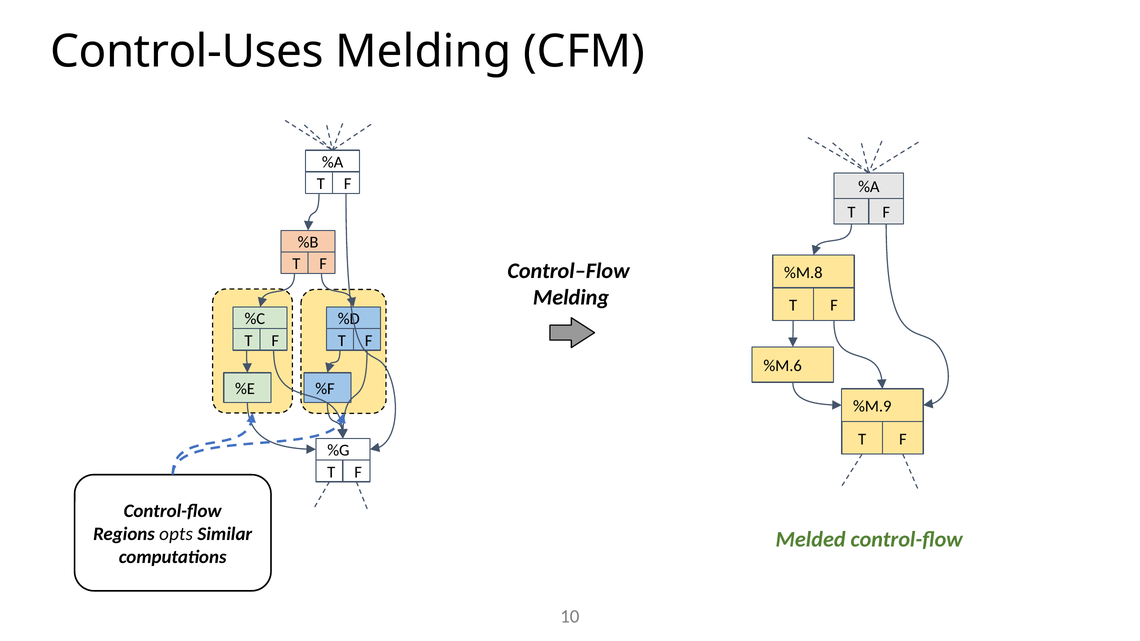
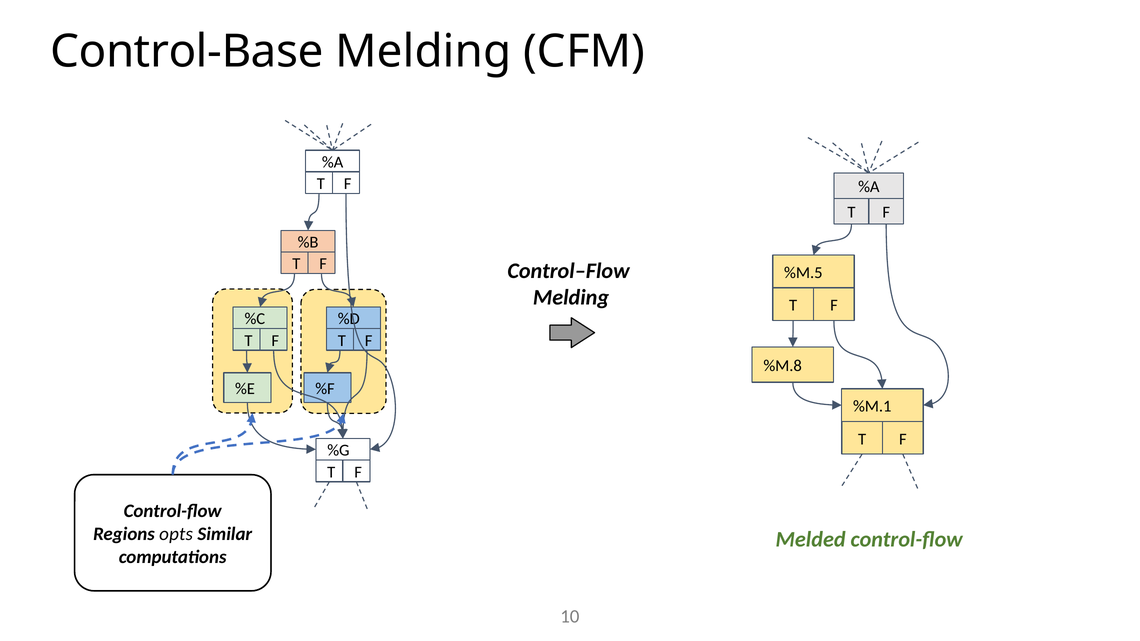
Control-Uses: Control-Uses -> Control-Base
%M.8: %M.8 -> %M.5
%M.6: %M.6 -> %M.8
%M.9: %M.9 -> %M.1
